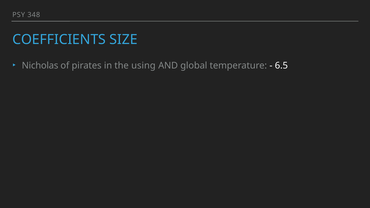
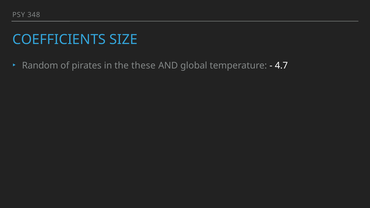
Nicholas: Nicholas -> Random
using: using -> these
6.5: 6.5 -> 4.7
